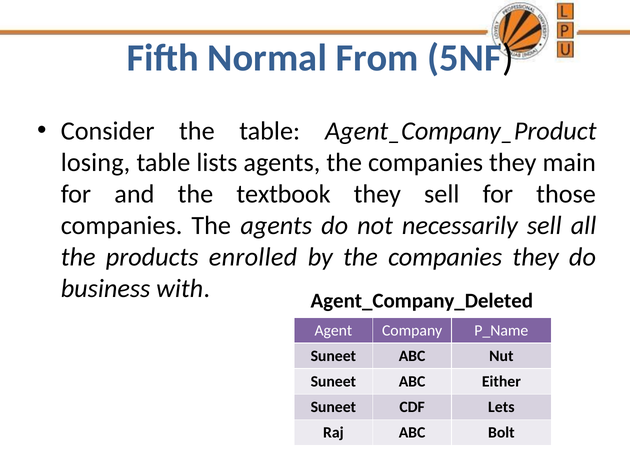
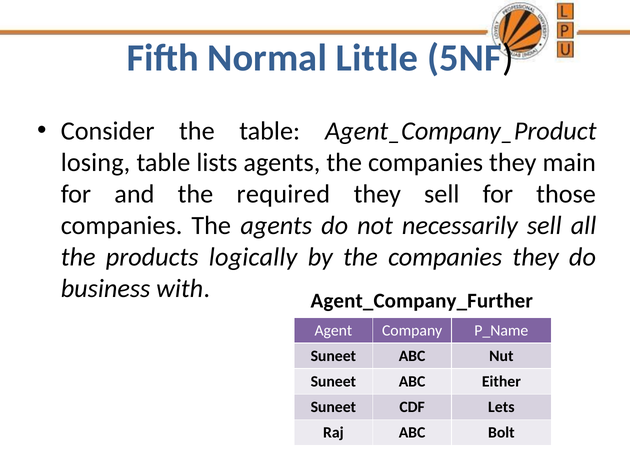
From: From -> Little
textbook: textbook -> required
enrolled: enrolled -> logically
Agent_Company_Deleted: Agent_Company_Deleted -> Agent_Company_Further
